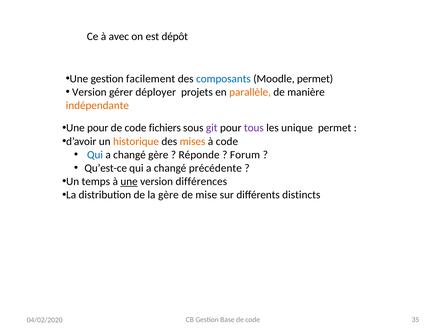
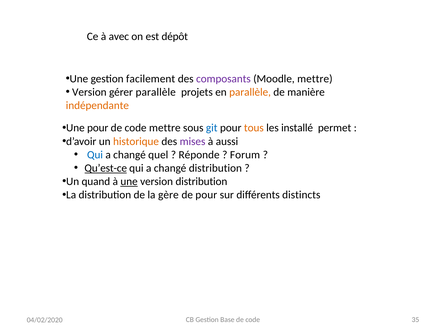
composants colour: blue -> purple
Moodle permet: permet -> mettre
gérer déployer: déployer -> parallèle
code fichiers: fichiers -> mettre
git colour: purple -> blue
tous colour: purple -> orange
unique: unique -> installé
mises colour: orange -> purple
à code: code -> aussi
changé gère: gère -> quel
Qu’est-ce underline: none -> present
changé précédente: précédente -> distribution
temps: temps -> quand
version différences: différences -> distribution
de mise: mise -> pour
